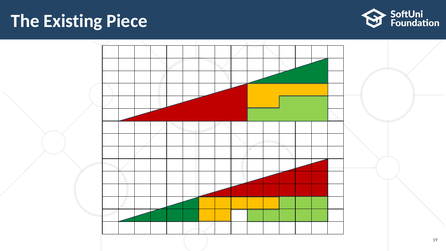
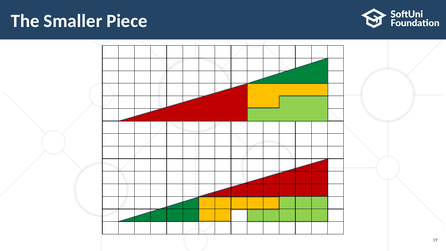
Existing: Existing -> Smaller
